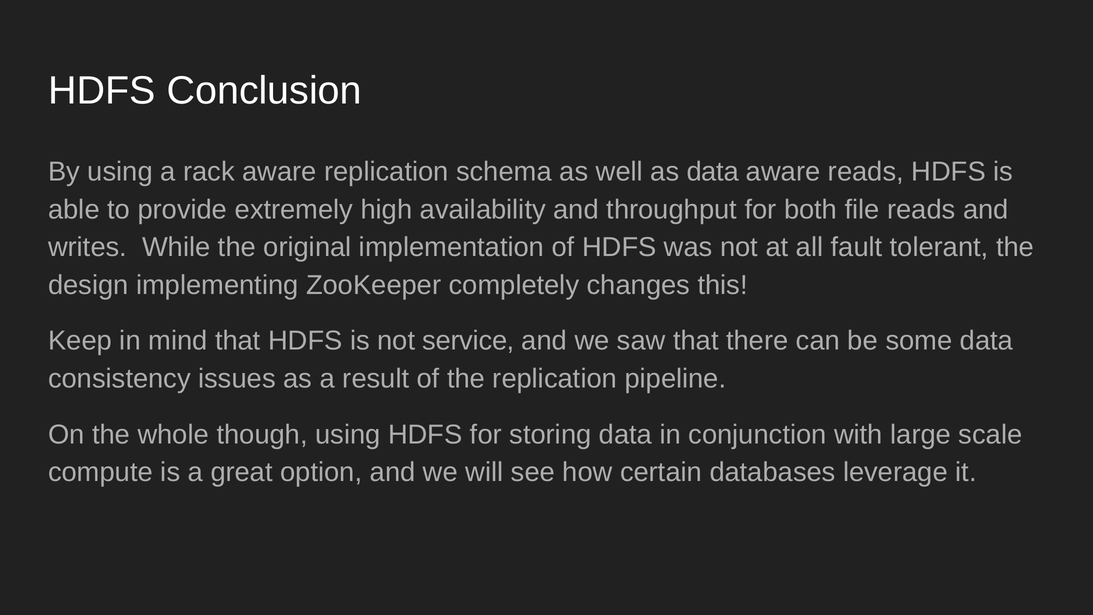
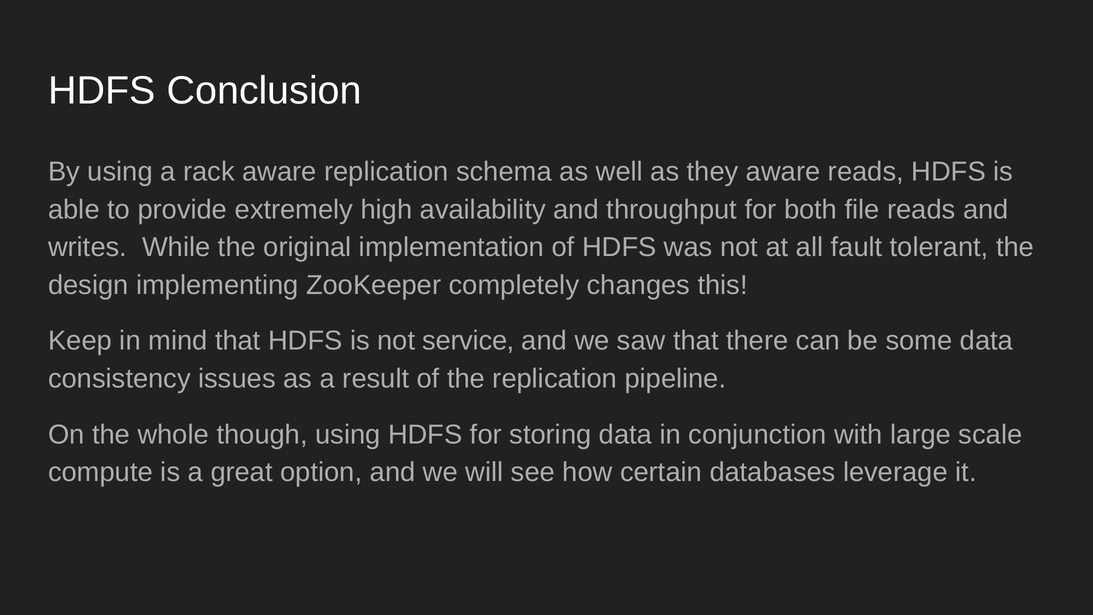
as data: data -> they
